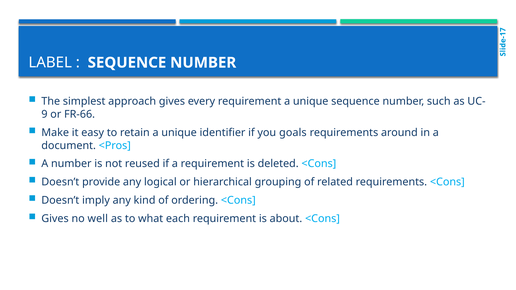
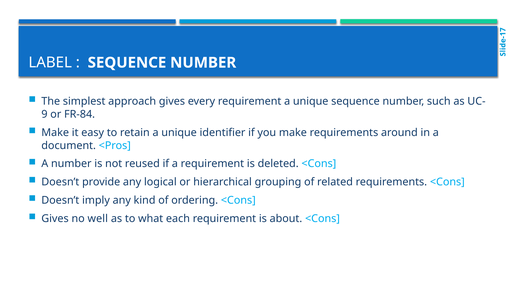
FR-66: FR-66 -> FR-84
you goals: goals -> make
